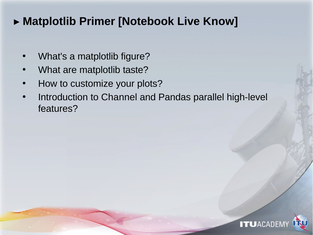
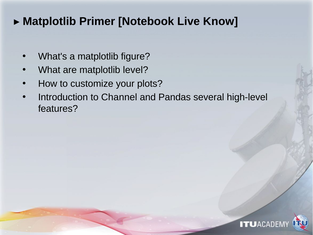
taste: taste -> level
parallel: parallel -> several
